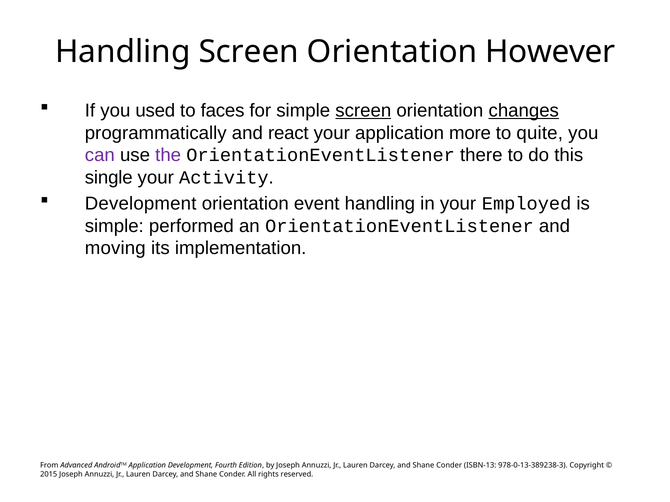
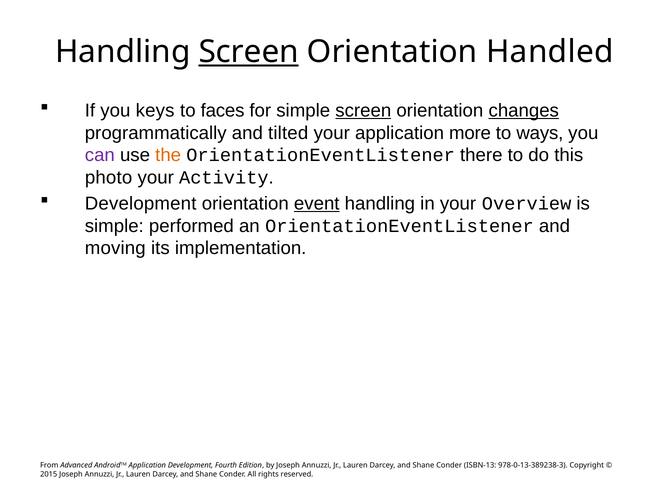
Screen at (249, 52) underline: none -> present
However: However -> Handled
used: used -> keys
react: react -> tilted
quite: quite -> ways
the colour: purple -> orange
single: single -> photo
event underline: none -> present
Employed: Employed -> Overview
